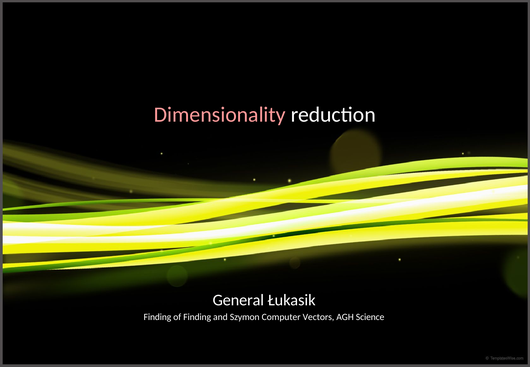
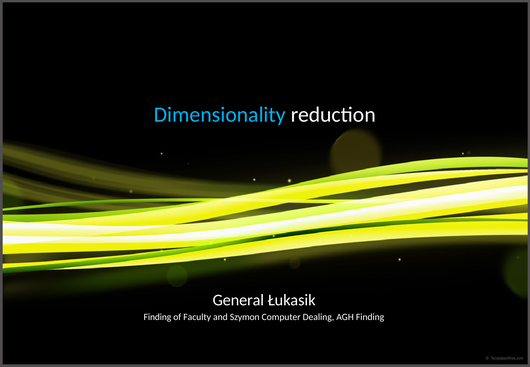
Dimensionality colour: pink -> light blue
of Finding: Finding -> Faculty
Vectors: Vectors -> Dealing
AGH Science: Science -> Finding
